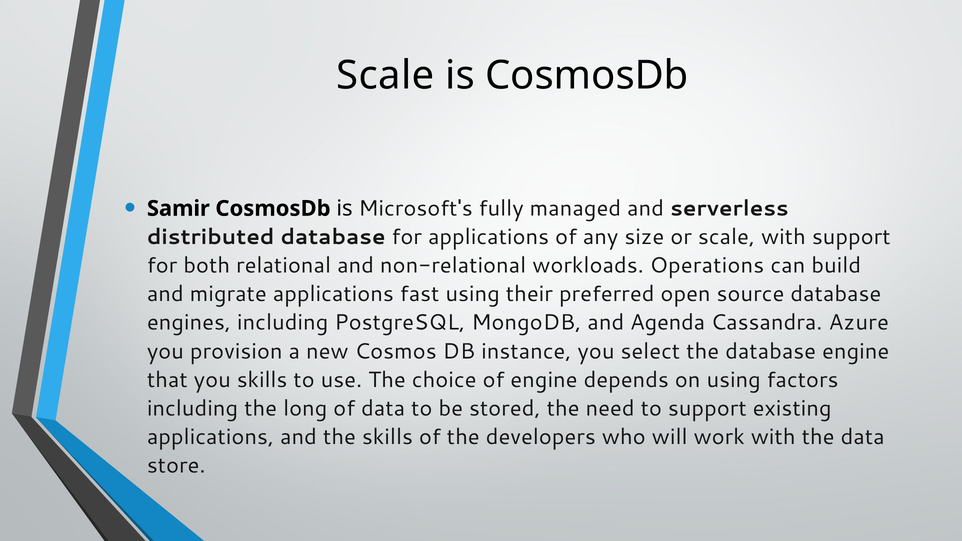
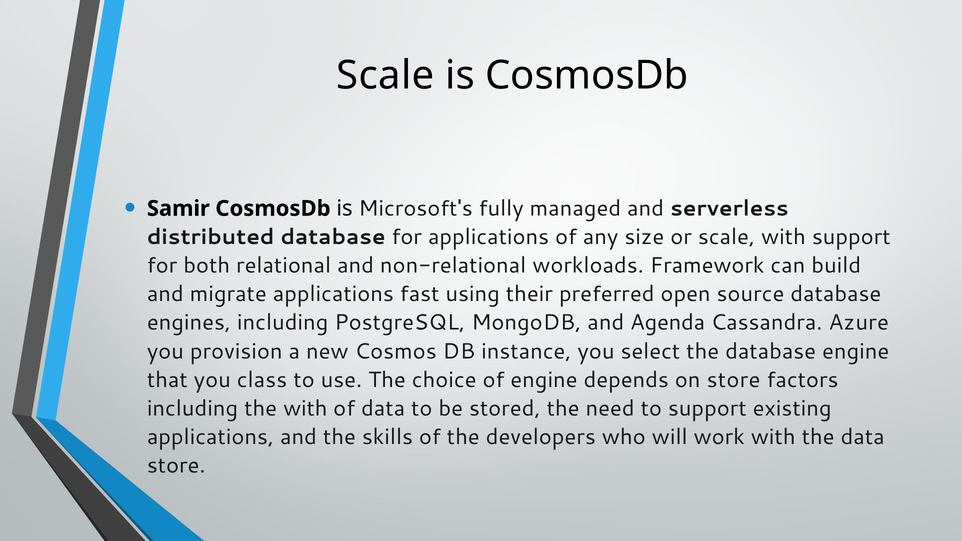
Operations: Operations -> Framework
you skills: skills -> class
on using: using -> store
the long: long -> with
